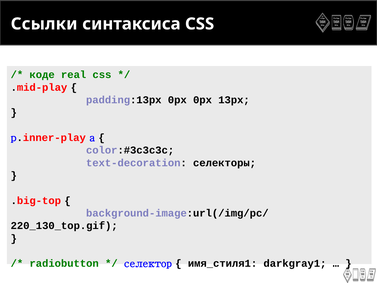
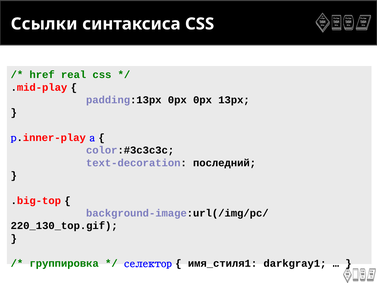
коде: коде -> href
селекторы: селекторы -> последний
radiobutton: radiobutton -> группировка
